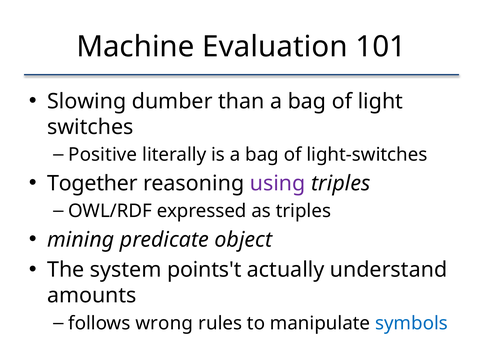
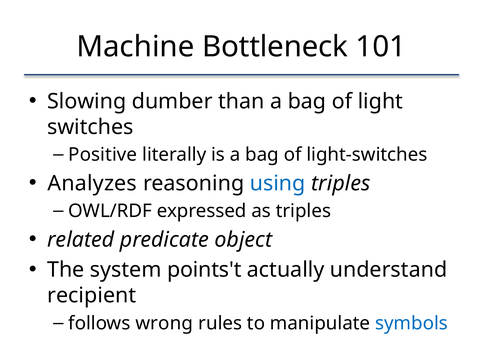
Evaluation: Evaluation -> Bottleneck
Together: Together -> Analyzes
using colour: purple -> blue
mining: mining -> related
amounts: amounts -> recipient
